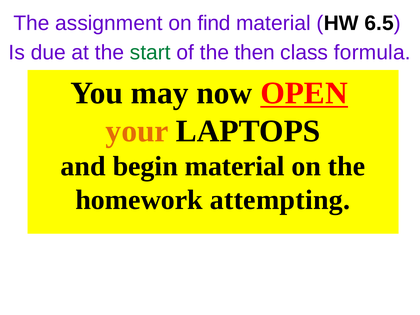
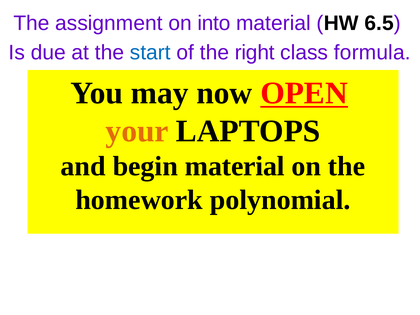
find: find -> into
start colour: green -> blue
then: then -> right
attempting: attempting -> polynomial
